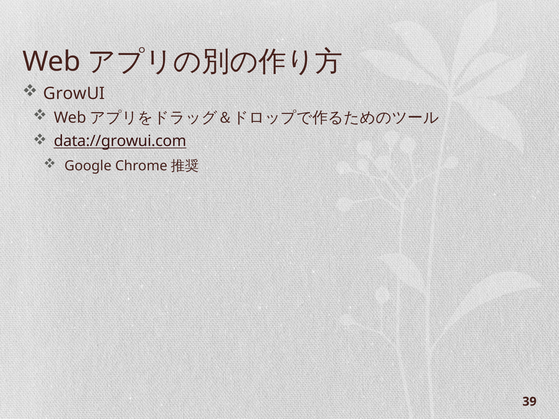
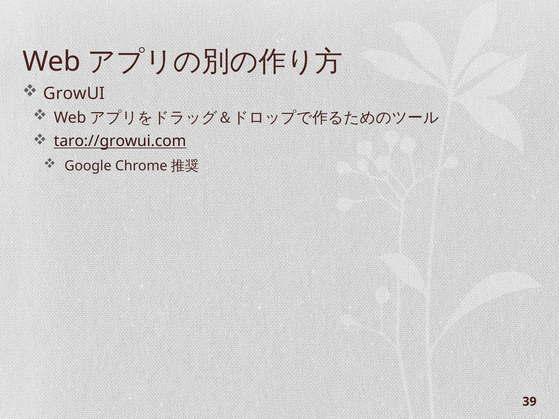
data://growui.com: data://growui.com -> taro://growui.com
